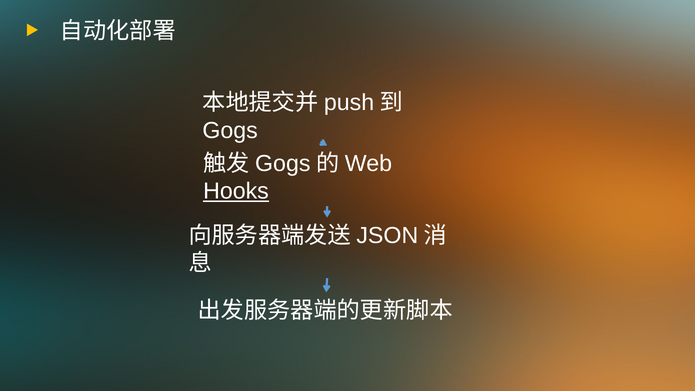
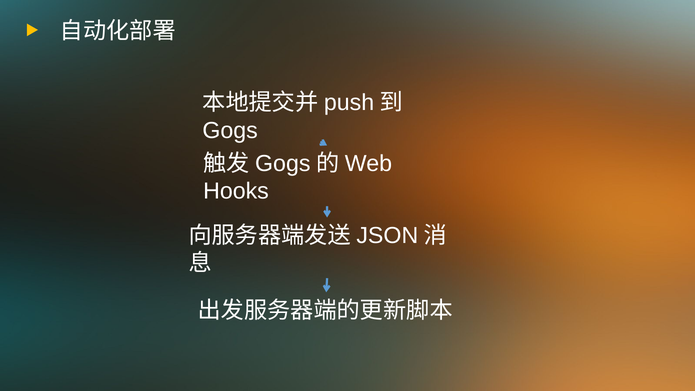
Hooks underline: present -> none
